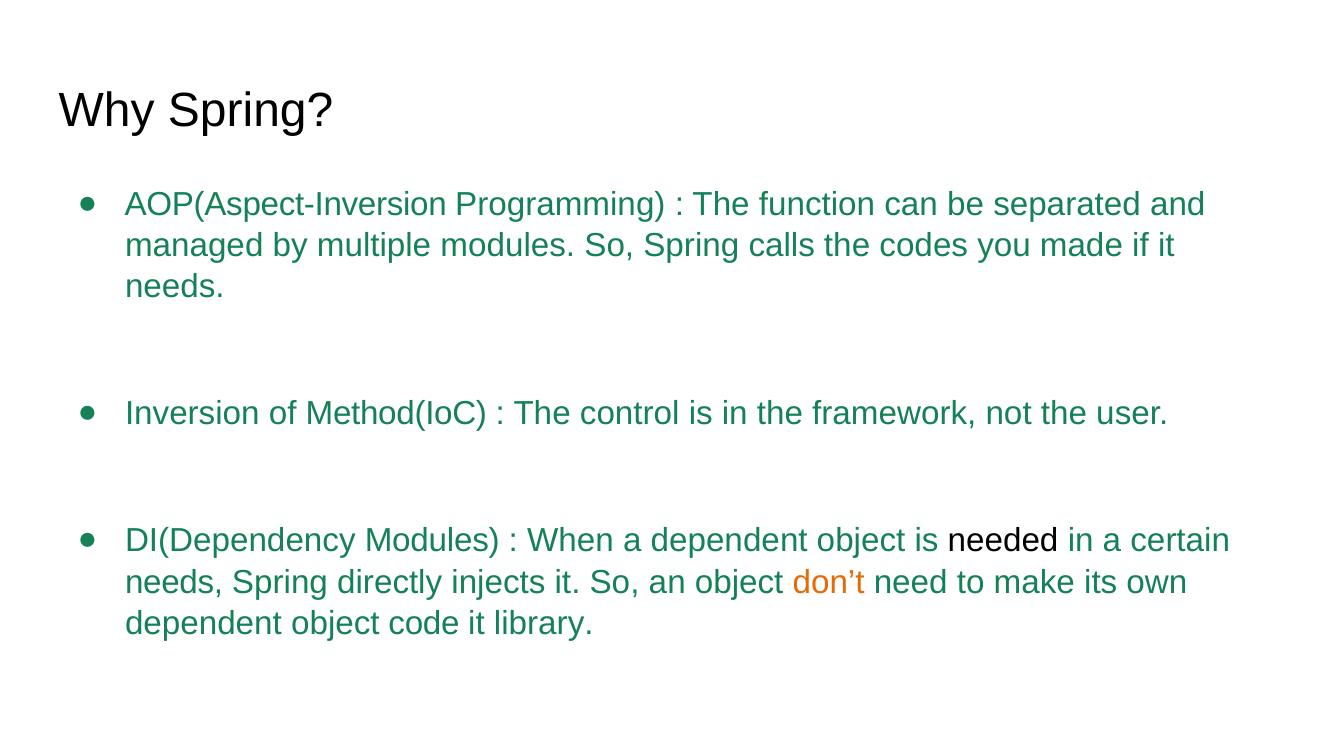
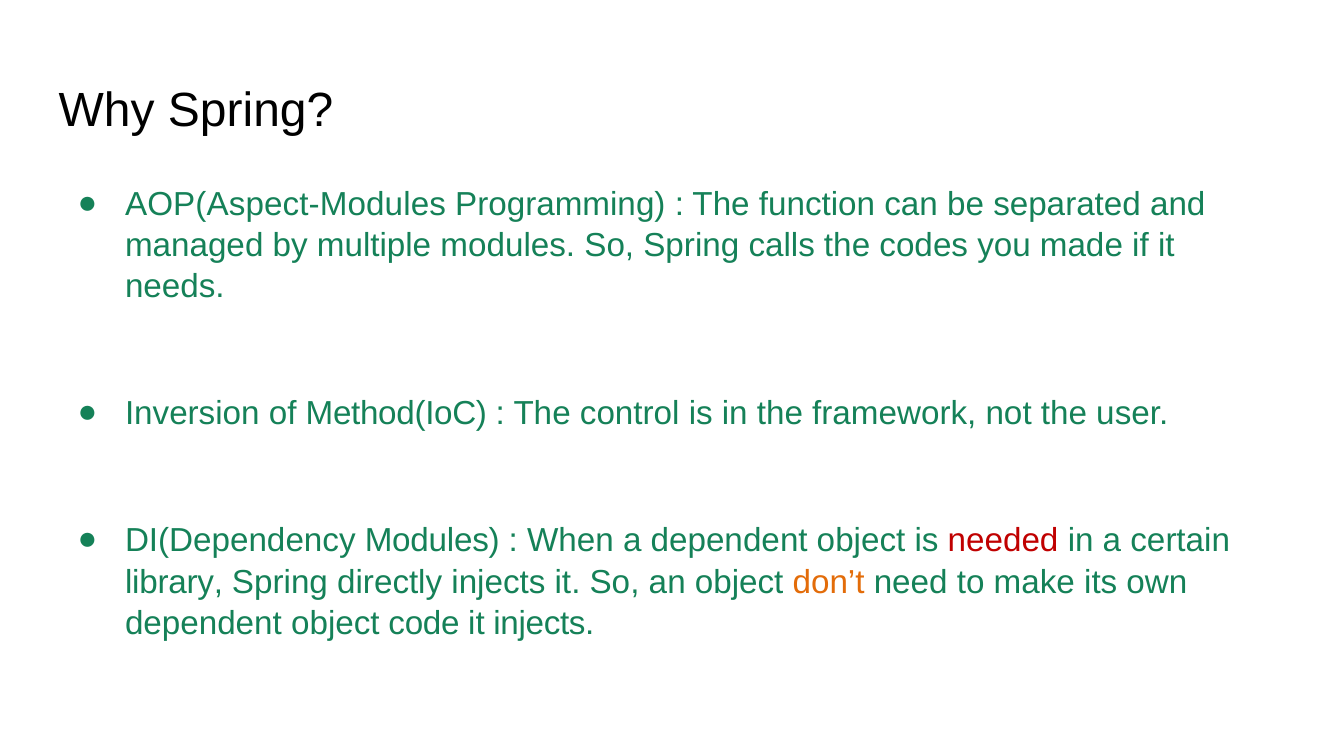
AOP(Aspect-Inversion: AOP(Aspect-Inversion -> AOP(Aspect-Modules
needed colour: black -> red
needs at (174, 582): needs -> library
it library: library -> injects
